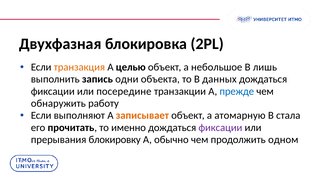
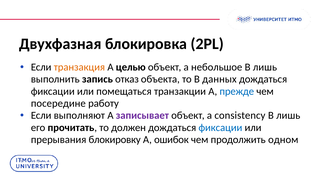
одни: одни -> отказ
посередине: посередине -> помещаться
обнаружить: обнаружить -> посередине
записывает colour: orange -> purple
атомарную: атомарную -> consistency
стала at (288, 115): стала -> лишь
именно: именно -> должен
фиксации at (220, 127) colour: purple -> blue
обычно: обычно -> ошибок
